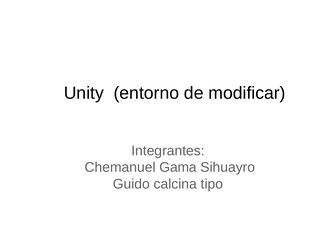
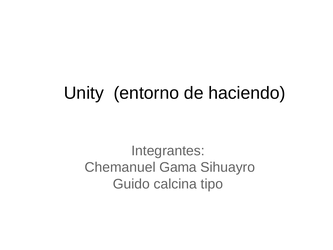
modificar: modificar -> haciendo
